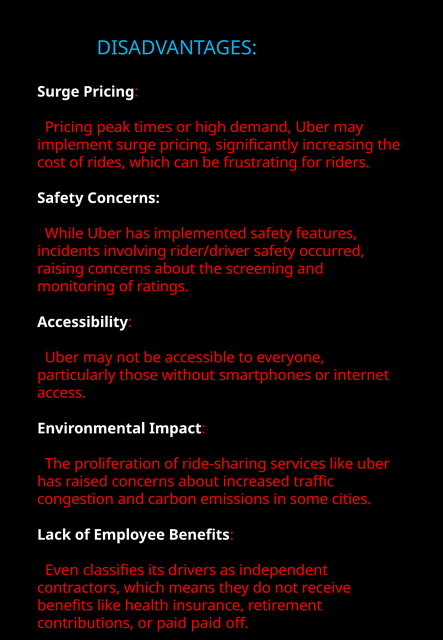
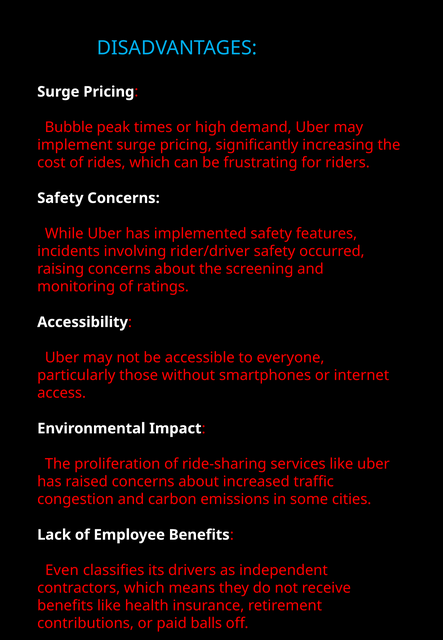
Pricing at (69, 127): Pricing -> Bubble
paid paid: paid -> balls
